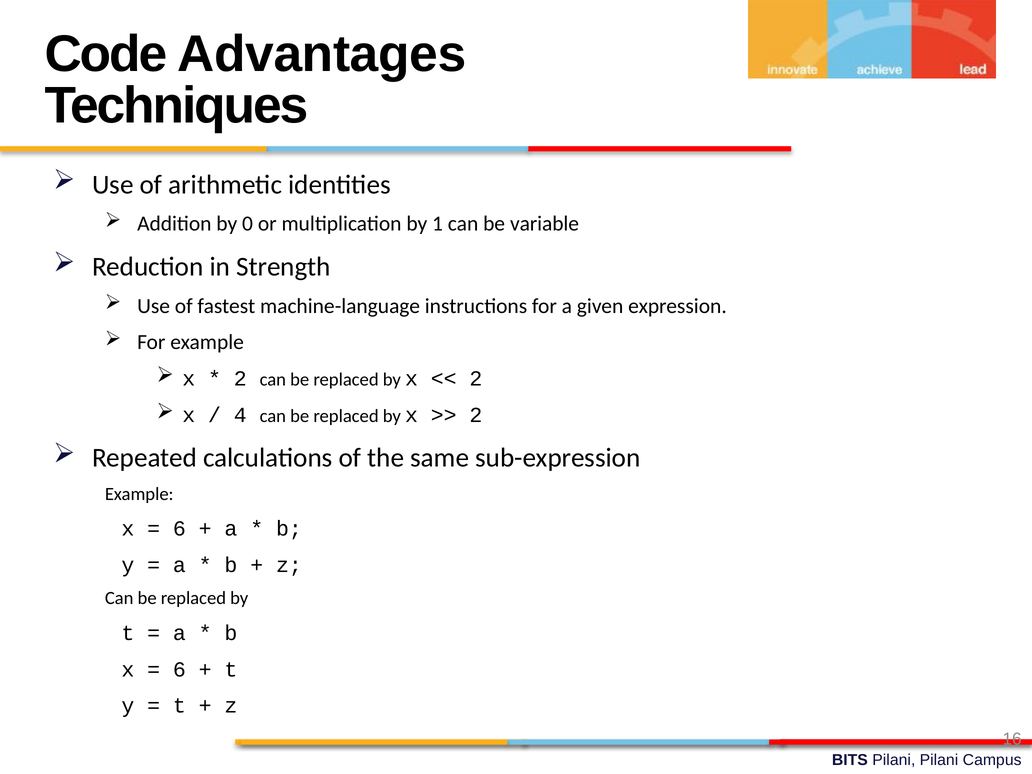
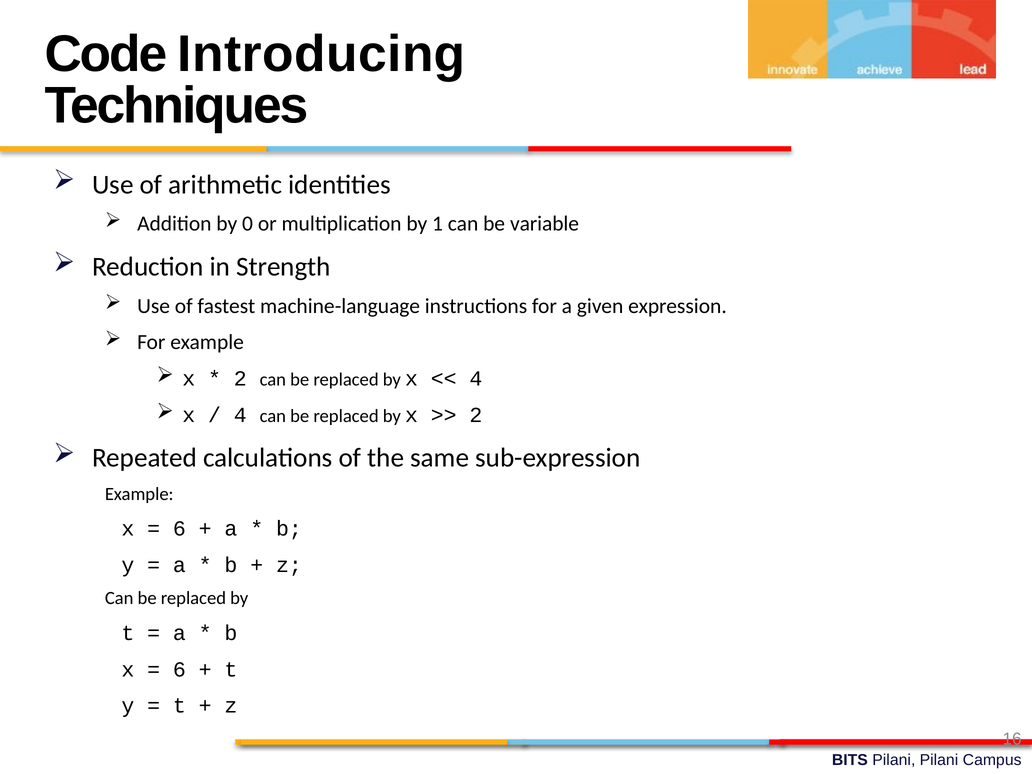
Advantages: Advantages -> Introducing
2 at (476, 379): 2 -> 4
